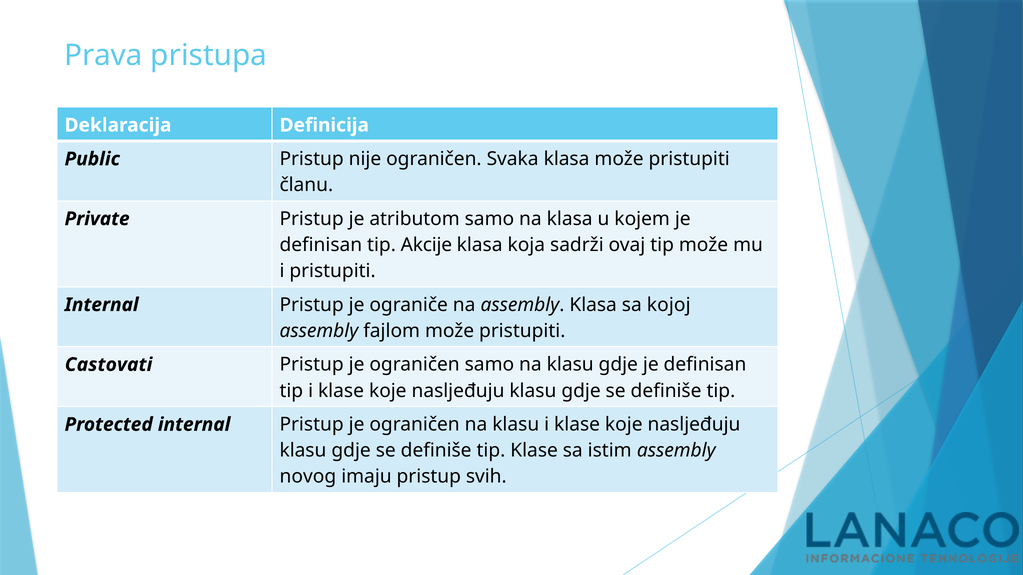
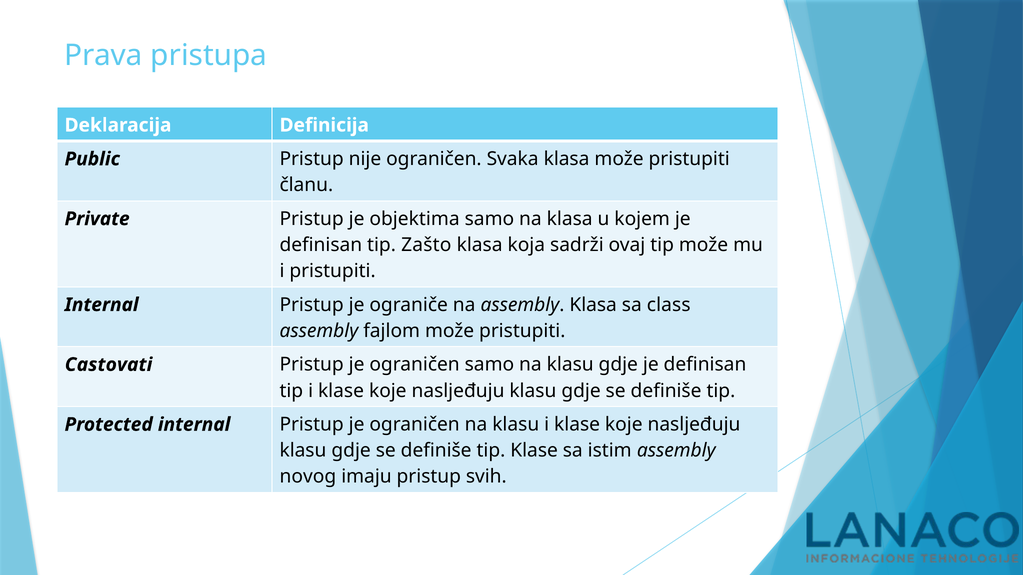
atributom: atributom -> objektima
Akcije: Akcije -> Zašto
kojoj: kojoj -> class
